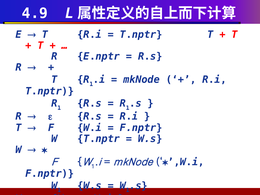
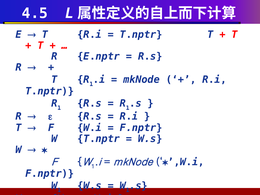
4.9: 4.9 -> 4.5
